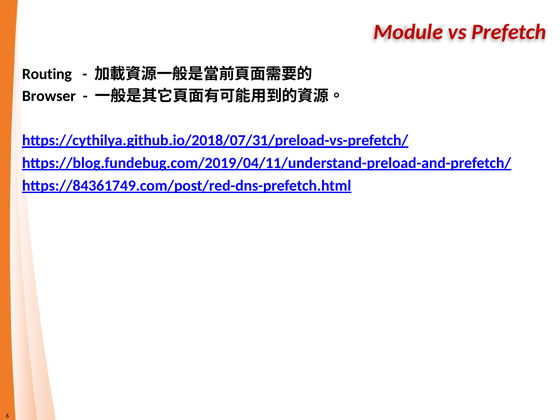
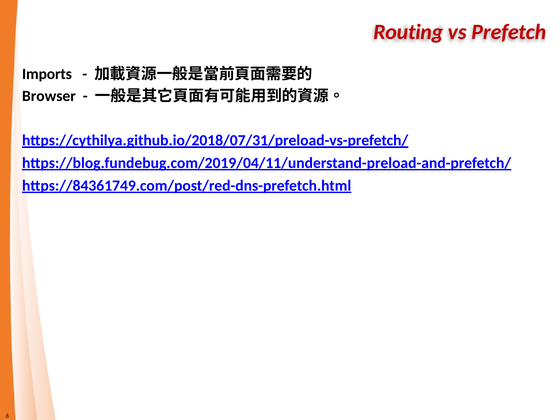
Module: Module -> Routing
Routing: Routing -> Imports
